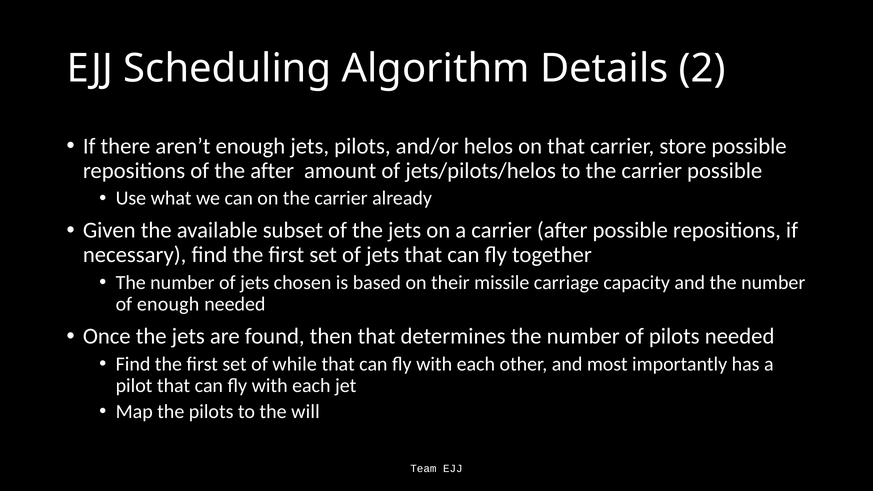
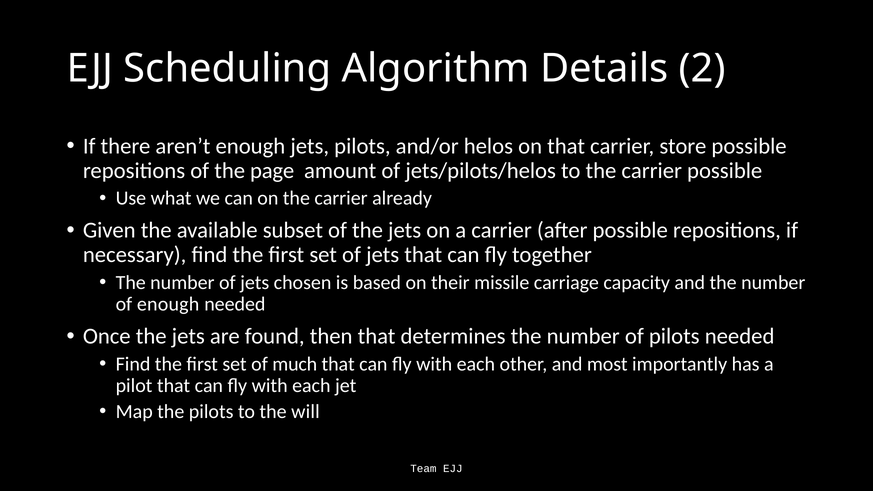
the after: after -> page
while: while -> much
